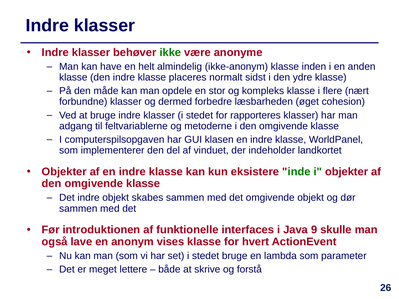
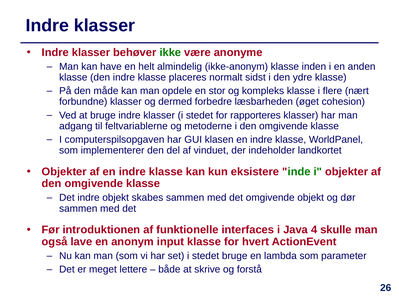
9: 9 -> 4
vises: vises -> input
